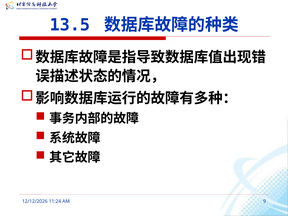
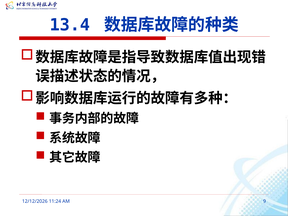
13.5: 13.5 -> 13.4
